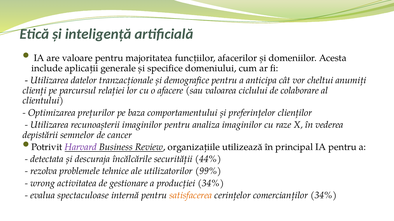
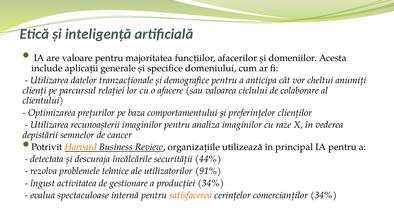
Harvard colour: purple -> orange
99%: 99% -> 91%
wrong: wrong -> îngust
